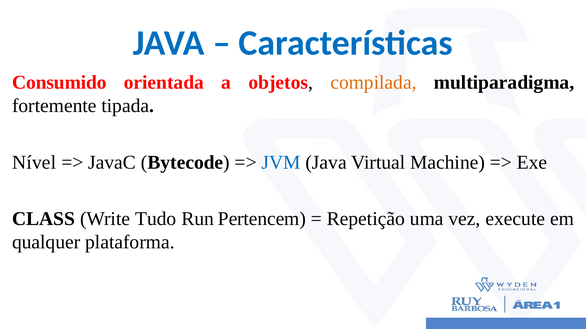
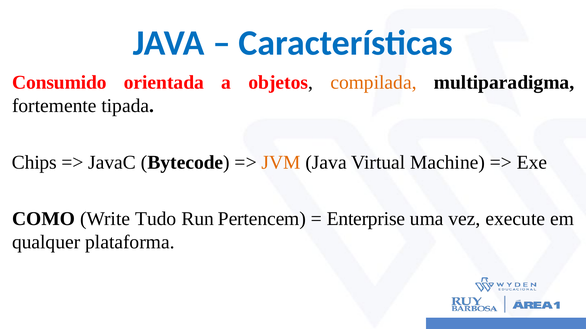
Nível: Nível -> Chips
JVM colour: blue -> orange
CLASS: CLASS -> COMO
Repetição: Repetição -> Enterprise
